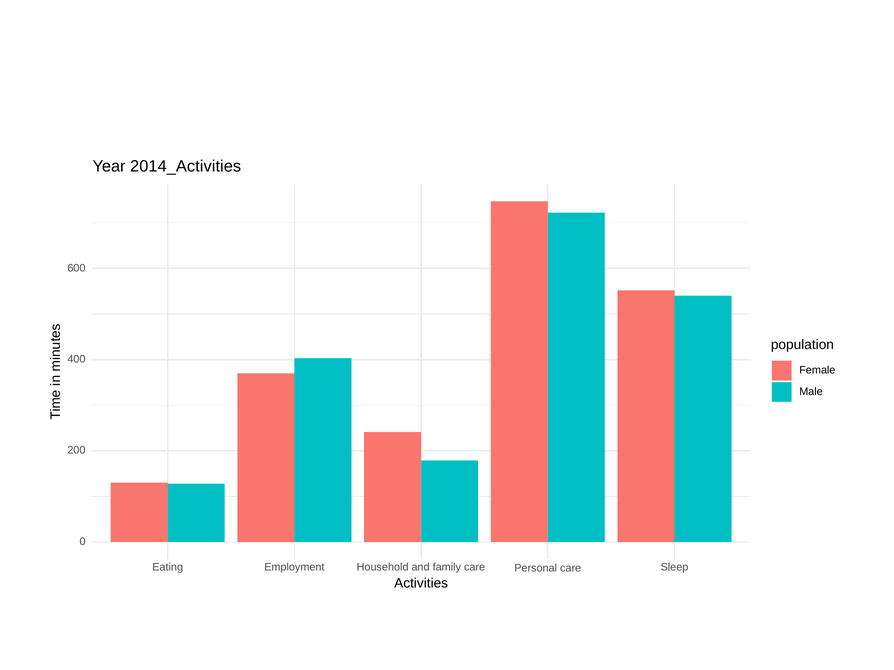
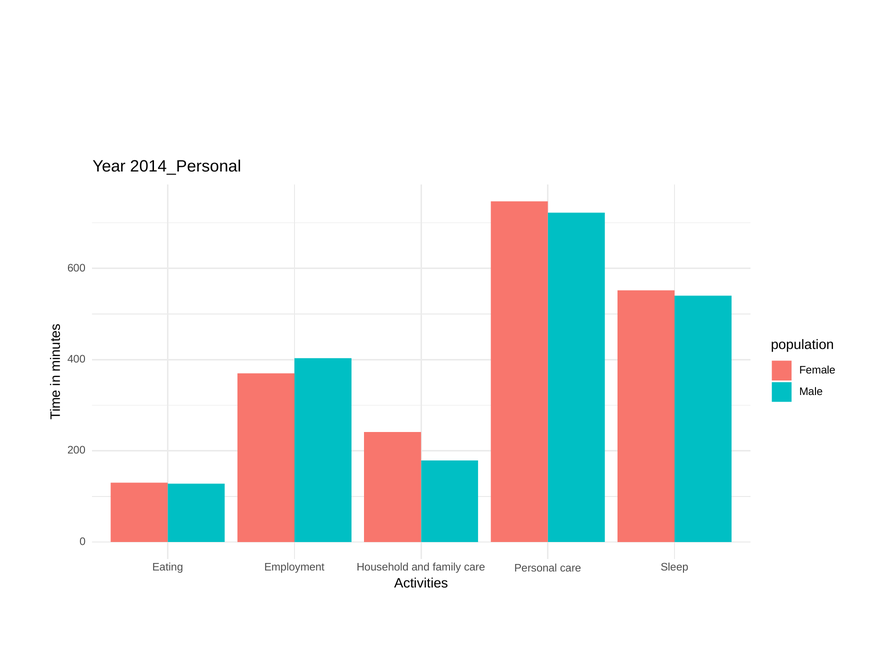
2014_Activities: 2014_Activities -> 2014_Personal
